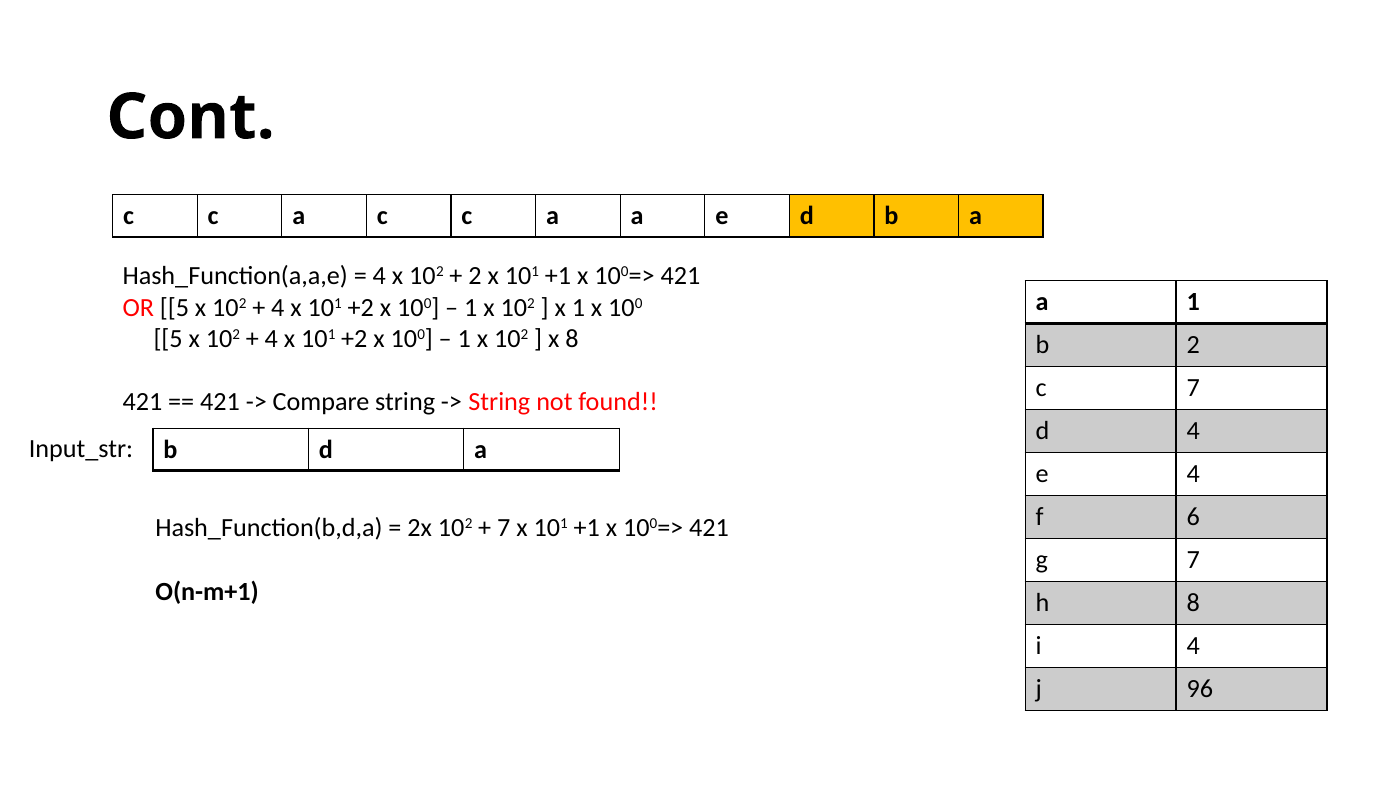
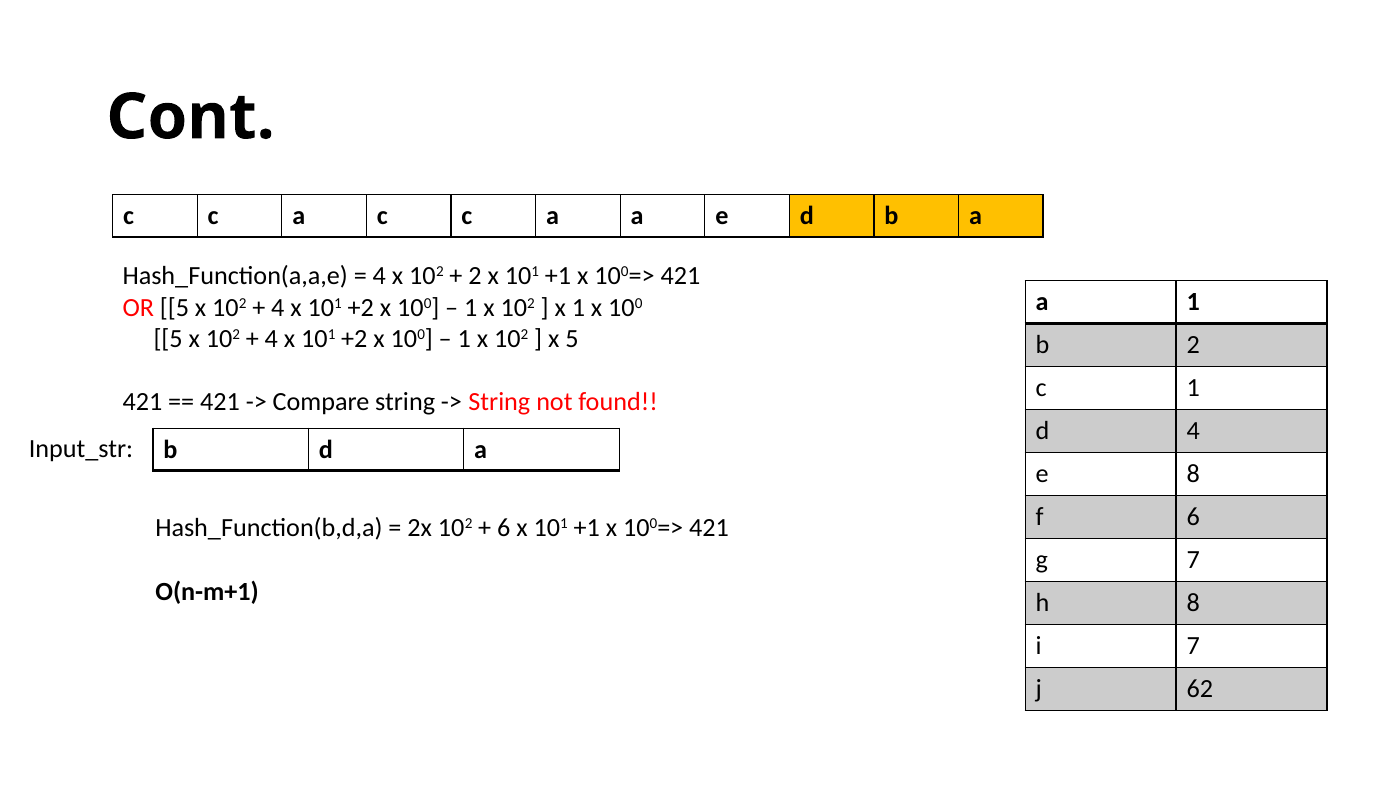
x 8: 8 -> 5
c 7: 7 -> 1
e 4: 4 -> 8
7 at (504, 528): 7 -> 6
i 4: 4 -> 7
96: 96 -> 62
